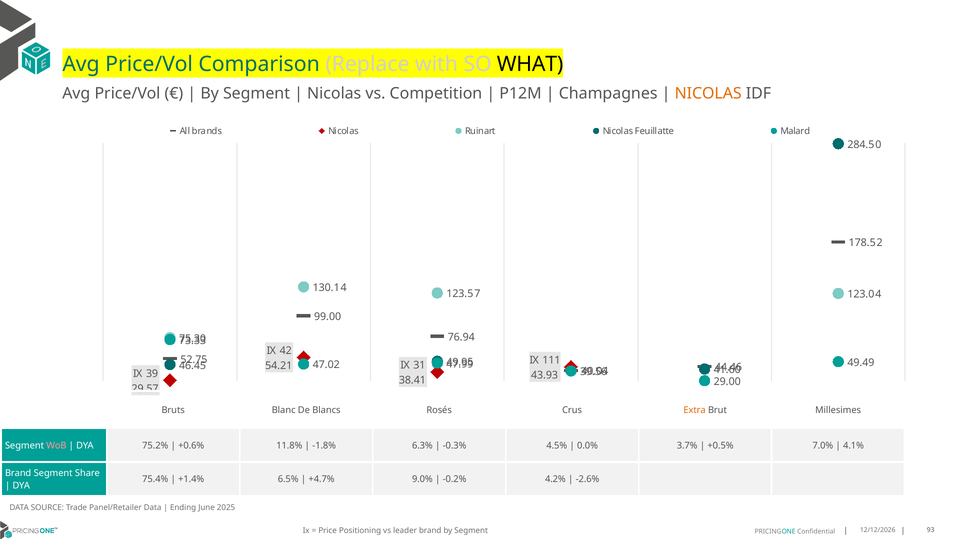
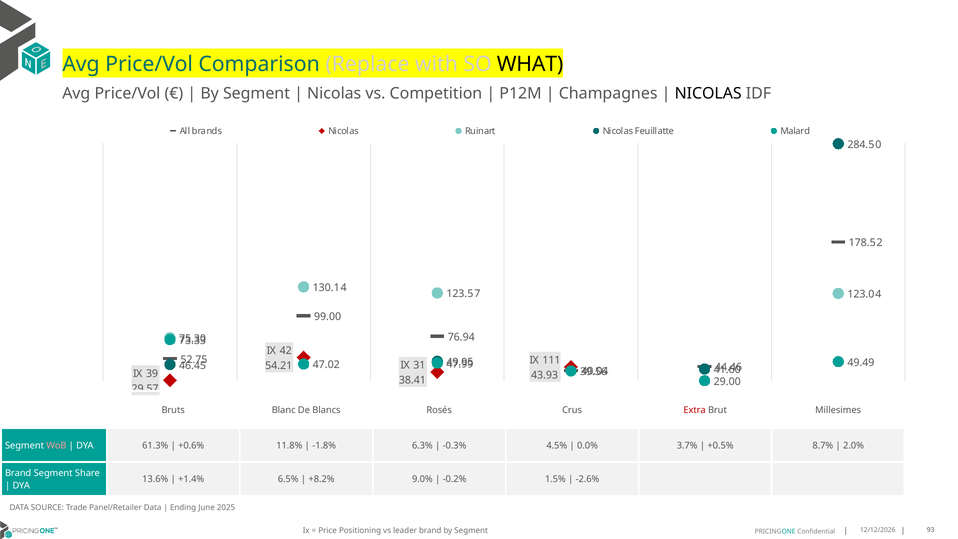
NICOLAS at (708, 93) colour: orange -> black
Extra colour: orange -> red
75.2%: 75.2% -> 61.3%
7.0%: 7.0% -> 8.7%
4.1%: 4.1% -> 2.0%
75.4%: 75.4% -> 13.6%
+4.7%: +4.7% -> +8.2%
4.2%: 4.2% -> 1.5%
